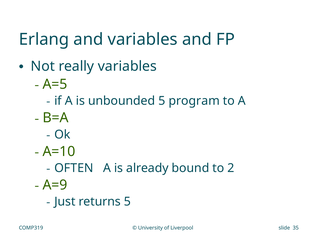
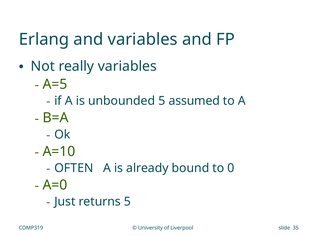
program: program -> assumed
2: 2 -> 0
A=9: A=9 -> A=0
